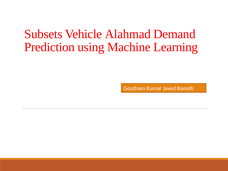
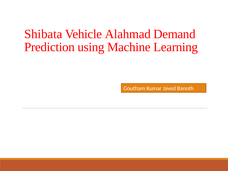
Subsets: Subsets -> Shibata
